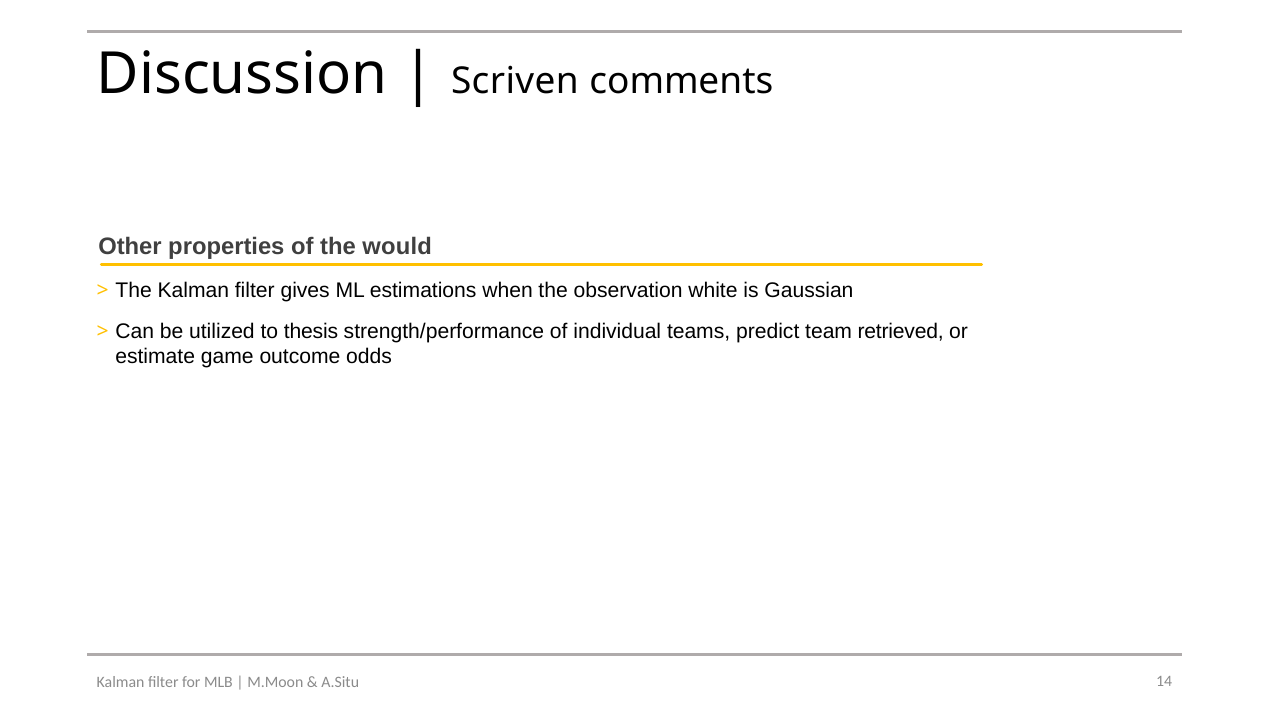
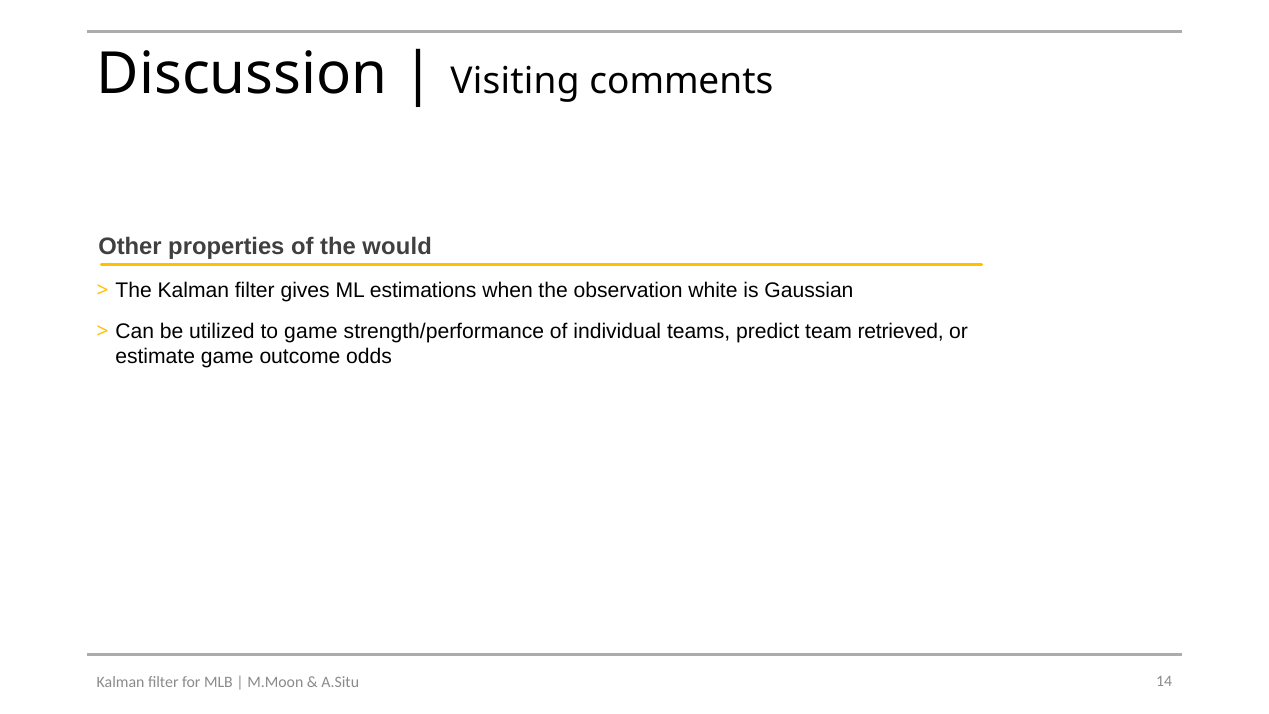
Scriven: Scriven -> Visiting
to thesis: thesis -> game
